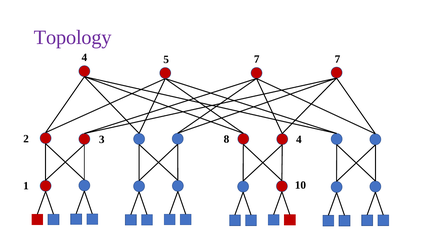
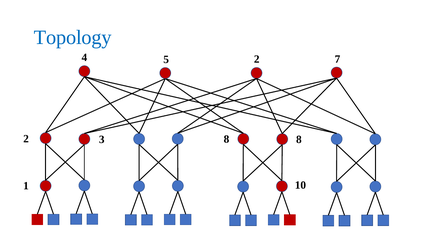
Topology colour: purple -> blue
5 7: 7 -> 2
2 4: 4 -> 8
